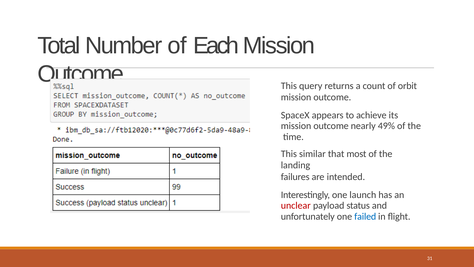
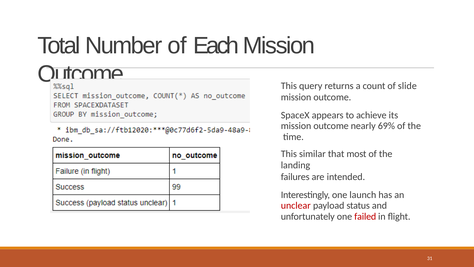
orbit: orbit -> slide
49%: 49% -> 69%
failed colour: blue -> red
